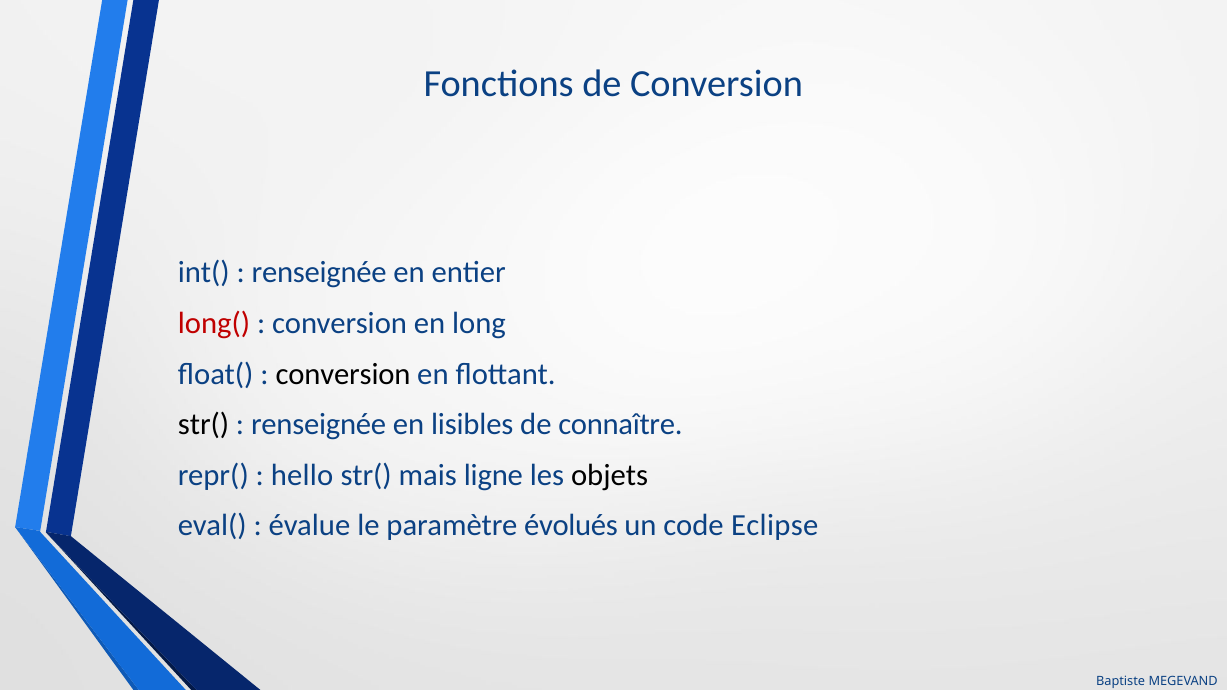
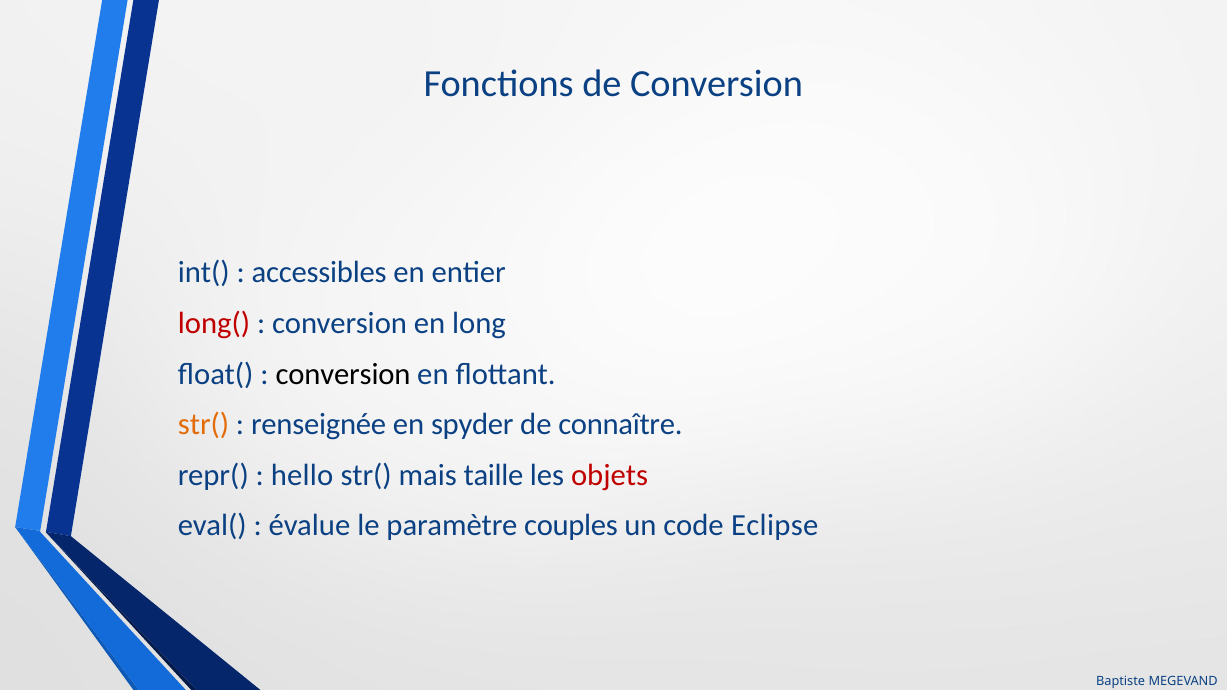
renseignée at (319, 273): renseignée -> accessibles
str( at (204, 425) colour: black -> orange
lisibles: lisibles -> spyder
ligne: ligne -> taille
objets colour: black -> red
évolués: évolués -> couples
